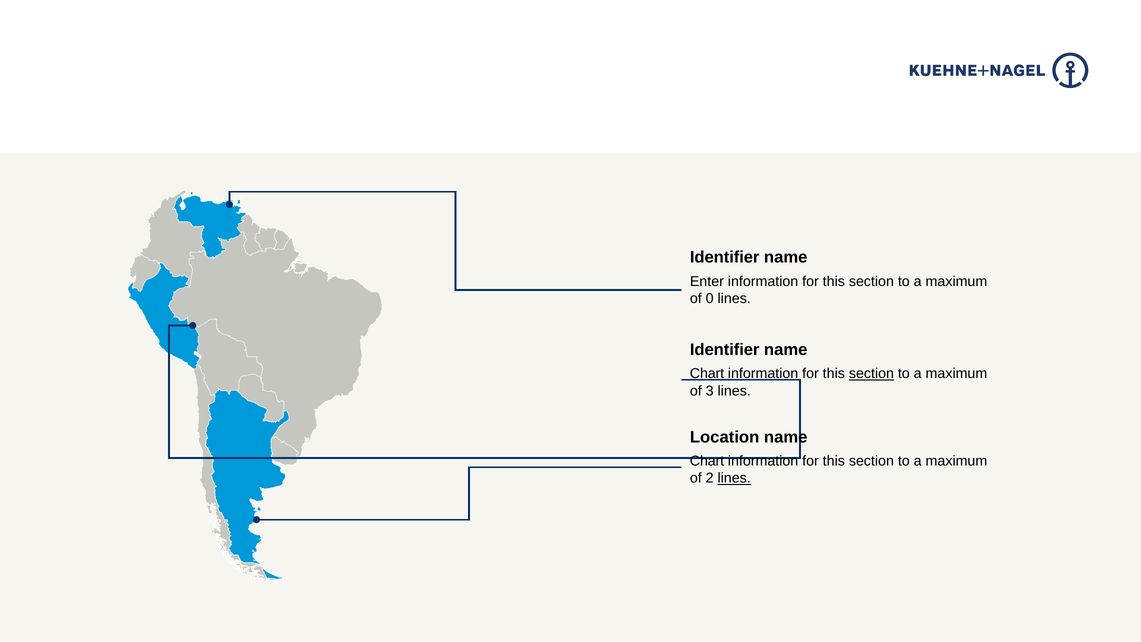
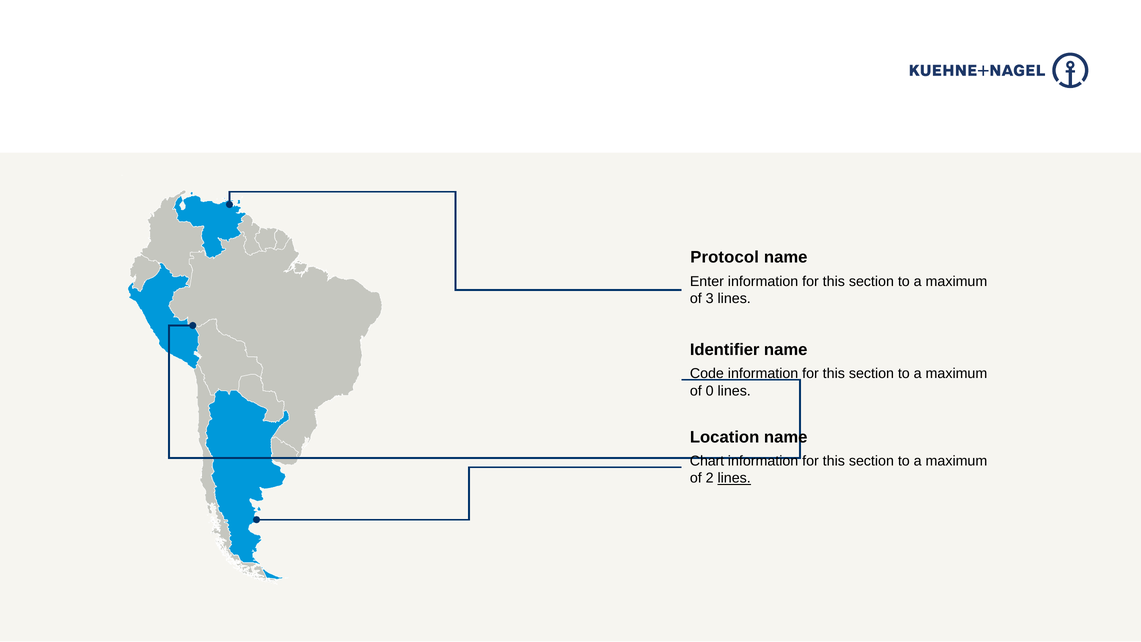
Identifier at (725, 257): Identifier -> Protocol
0: 0 -> 3
Chart at (707, 374): Chart -> Code
section at (871, 374) underline: present -> none
3: 3 -> 0
